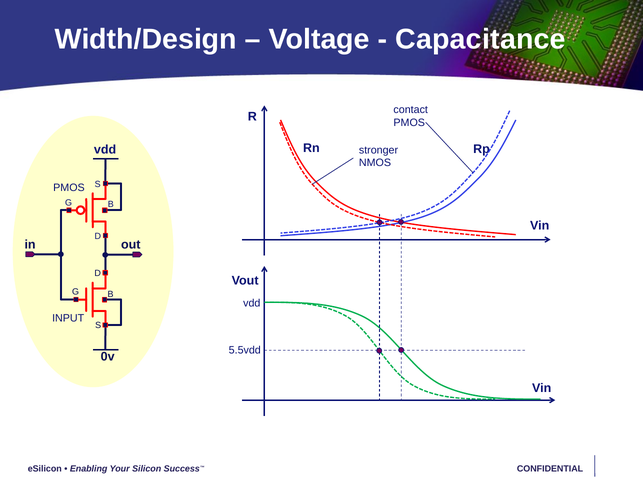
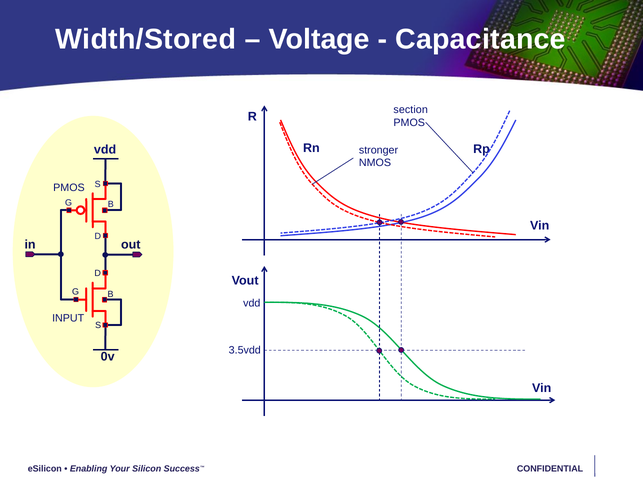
Width/Design: Width/Design -> Width/Stored
contact: contact -> section
5.5vdd: 5.5vdd -> 3.5vdd
